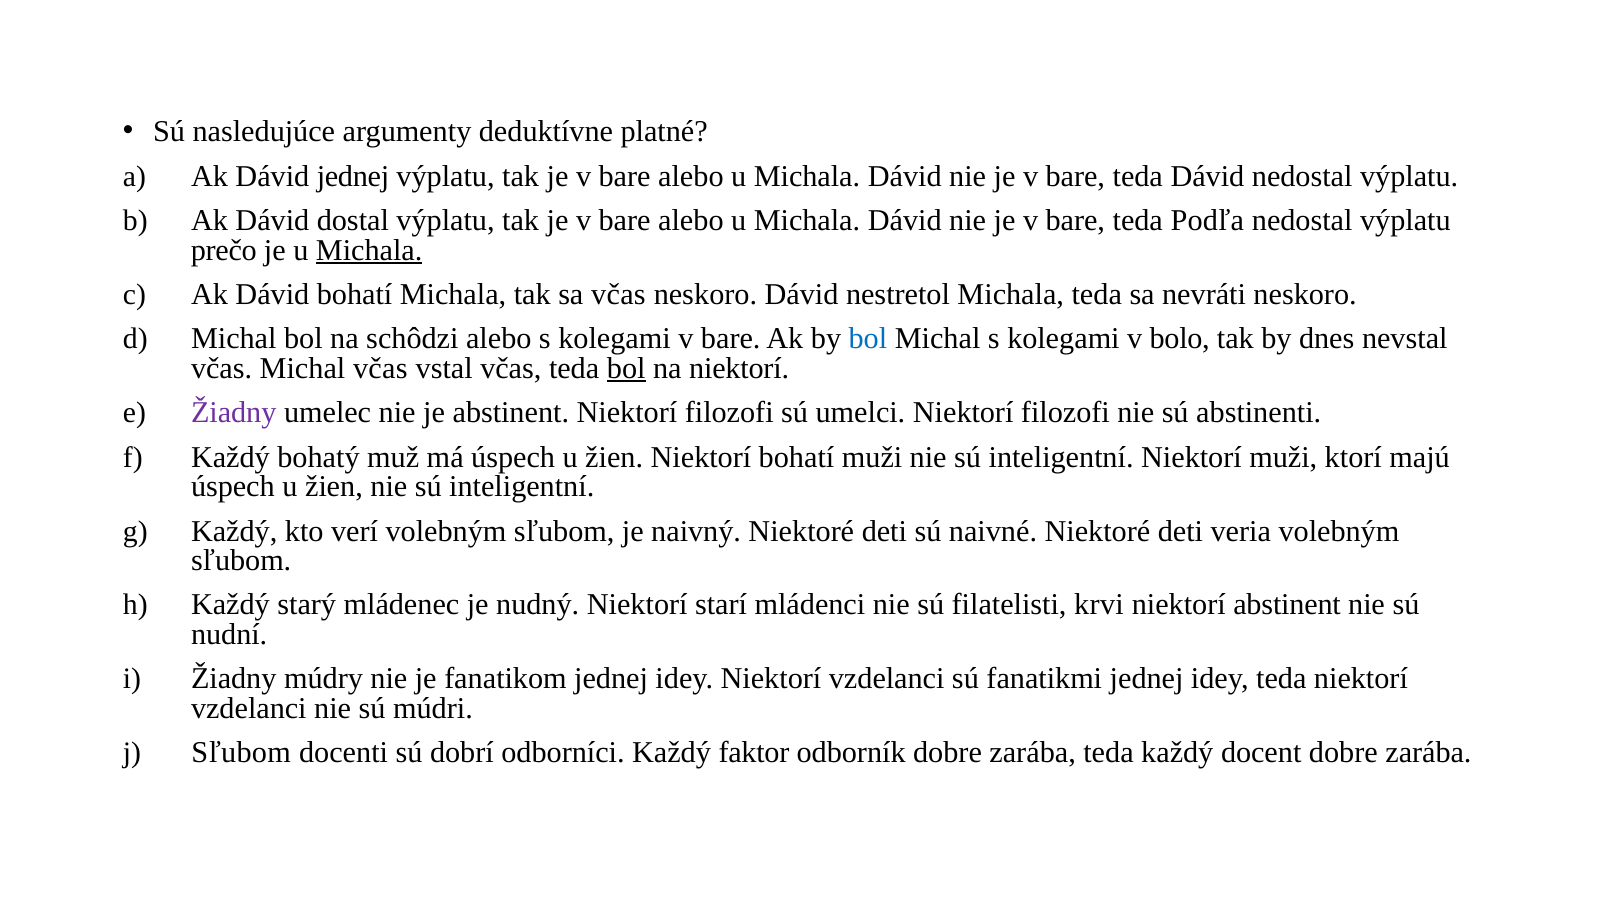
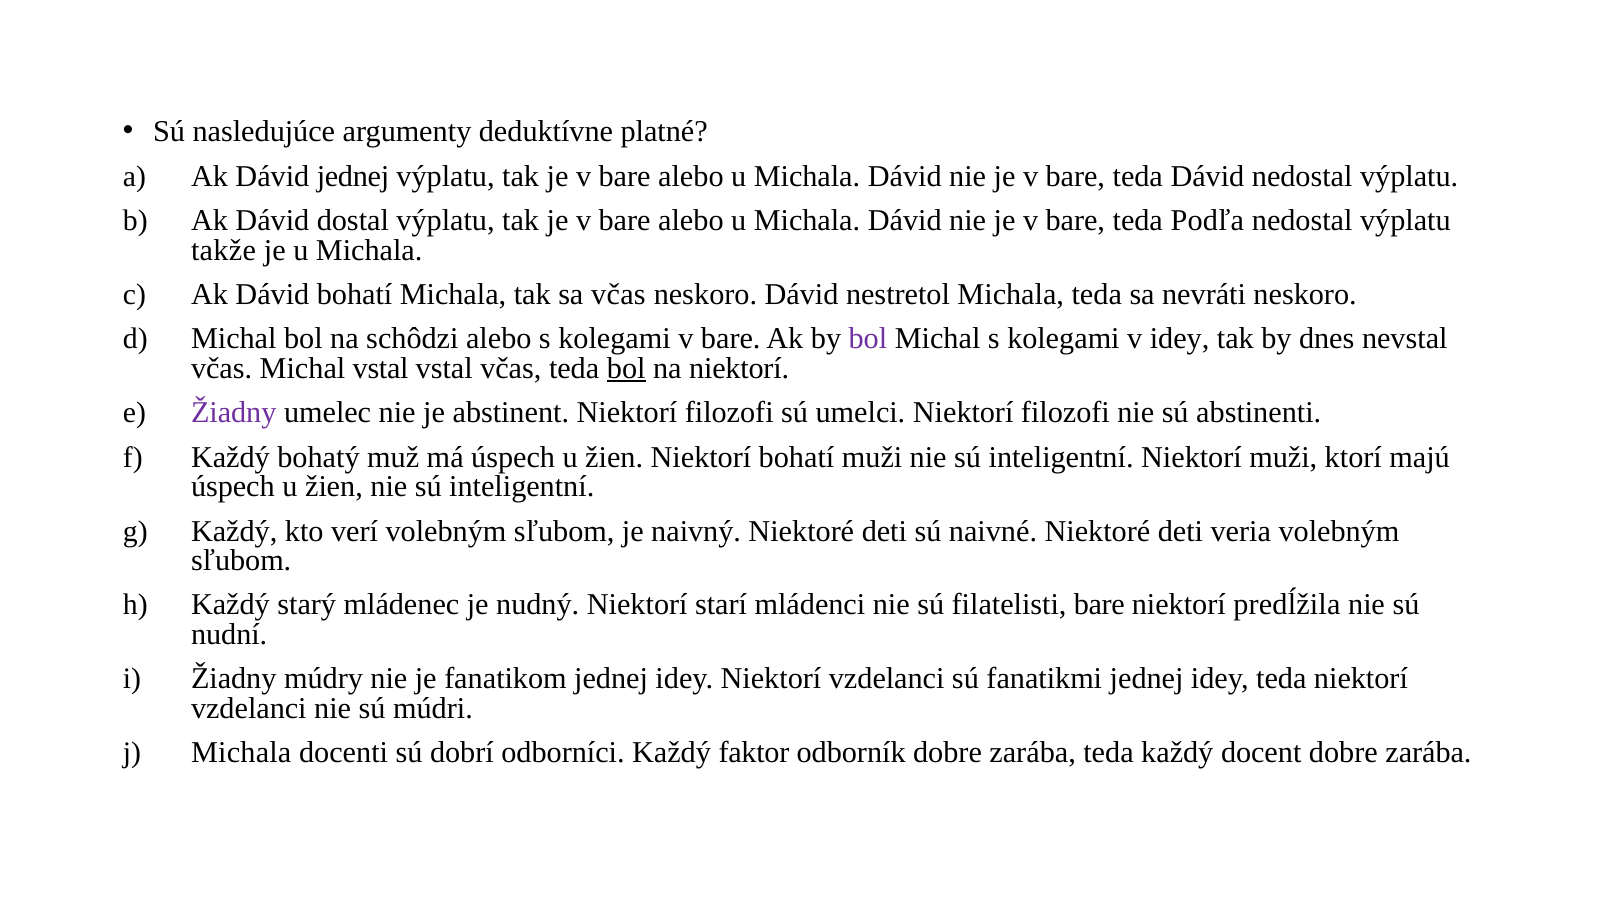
prečo: prečo -> takže
Michala at (369, 250) underline: present -> none
bol at (868, 339) colour: blue -> purple
v bolo: bolo -> idey
Michal včas: včas -> vstal
filatelisti krvi: krvi -> bare
niektorí abstinent: abstinent -> predĺžila
Sľubom at (241, 753): Sľubom -> Michala
